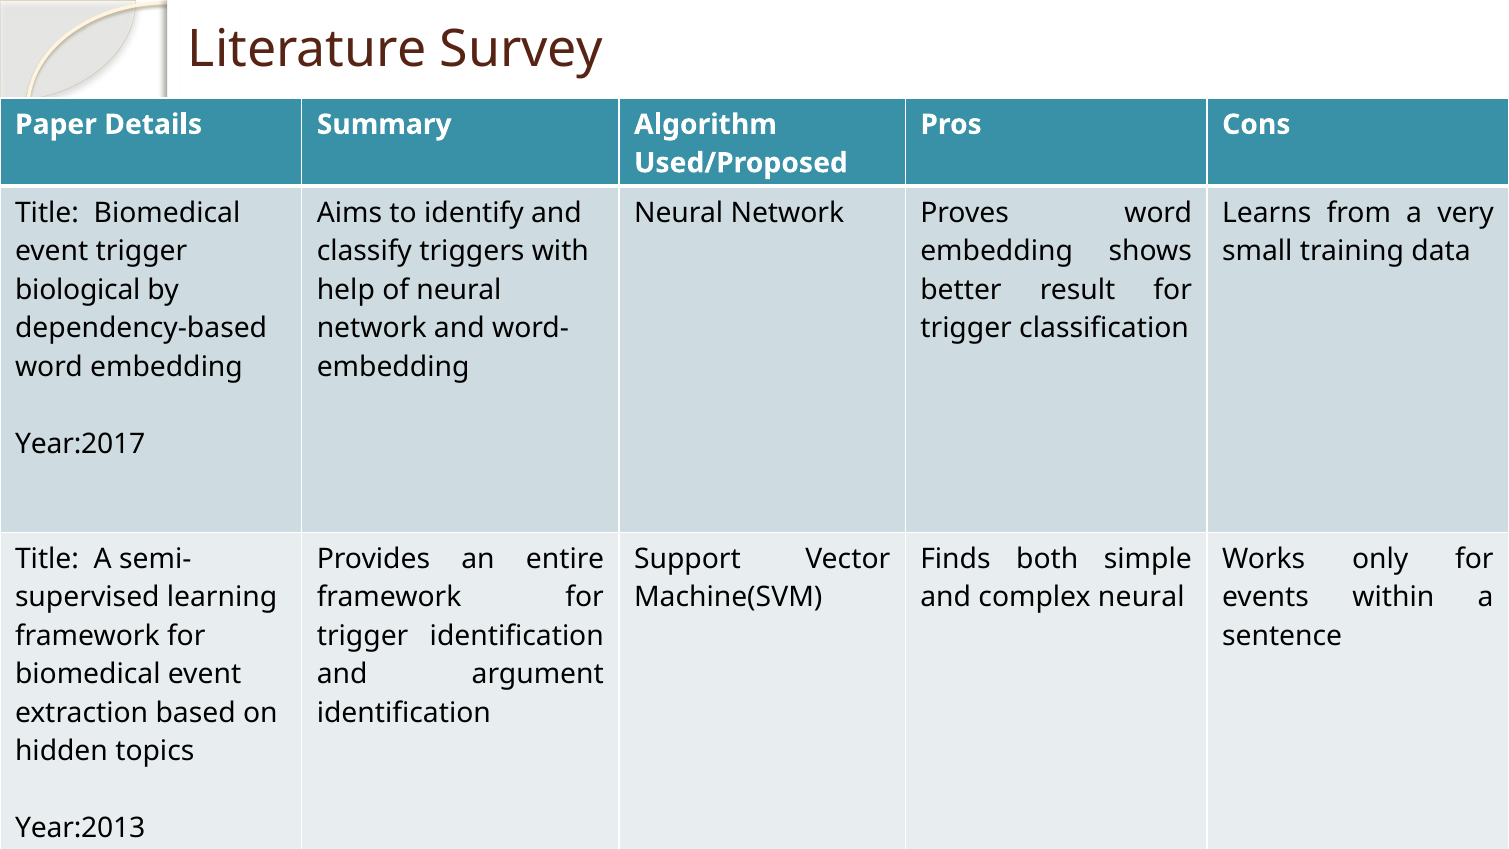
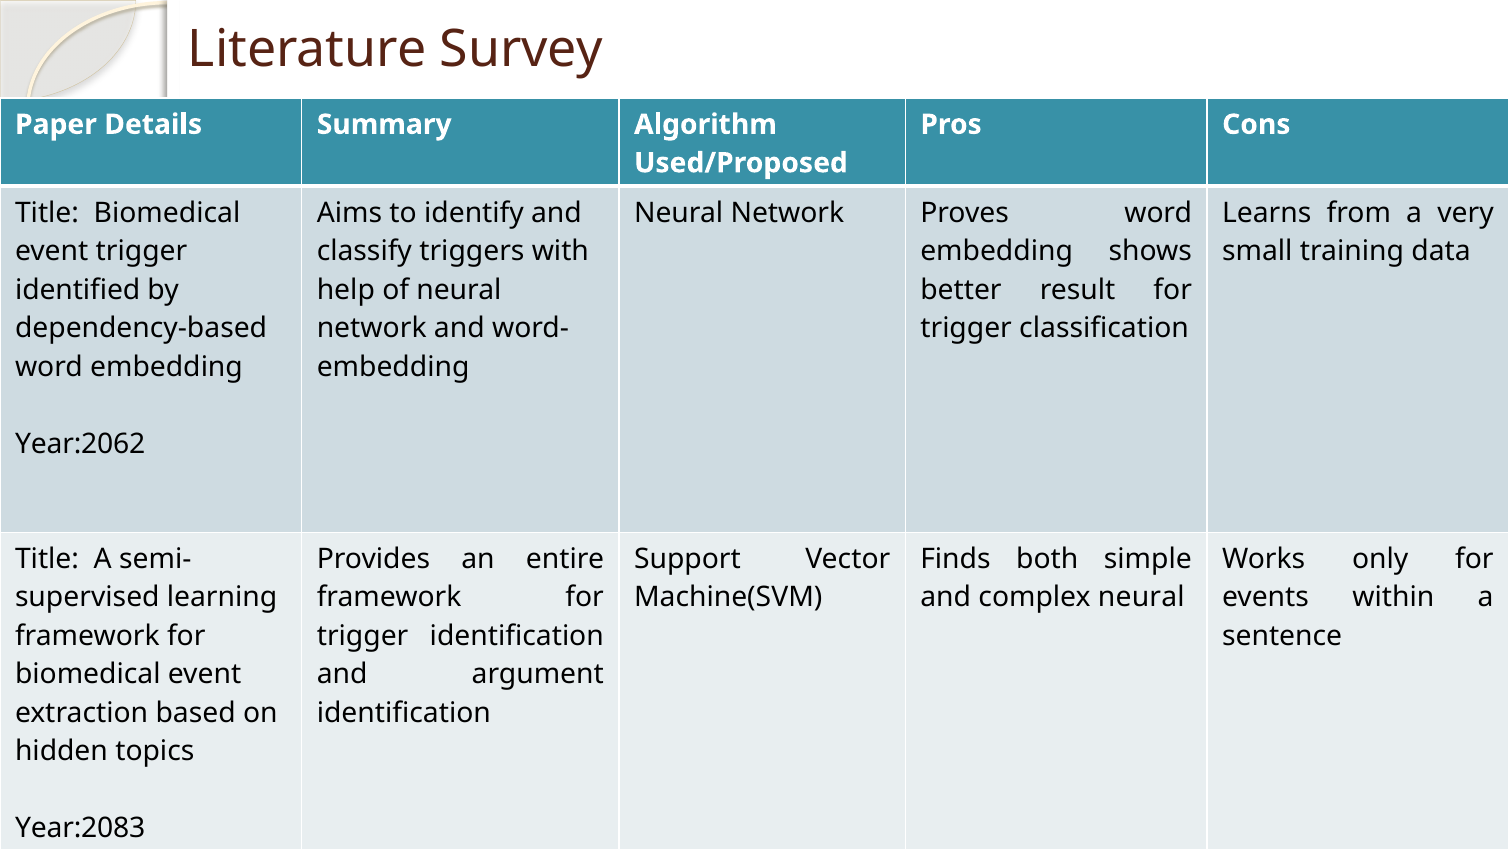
biological: biological -> identified
Year:2017: Year:2017 -> Year:2062
Year:2013: Year:2013 -> Year:2083
